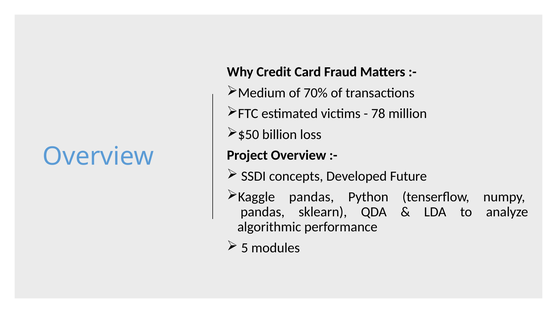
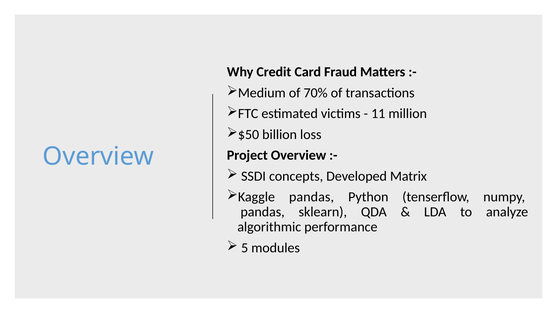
78: 78 -> 11
Future: Future -> Matrix
